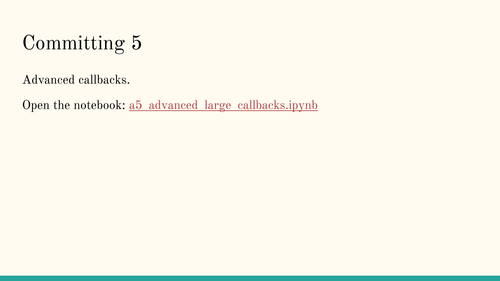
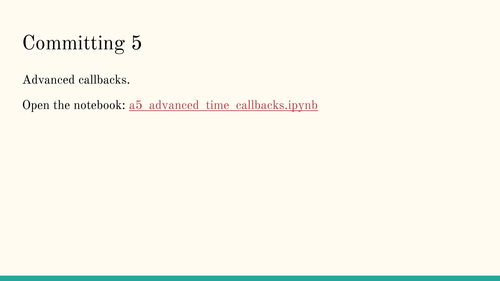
a5_advanced_large_callbacks.ipynb: a5_advanced_large_callbacks.ipynb -> a5_advanced_time_callbacks.ipynb
